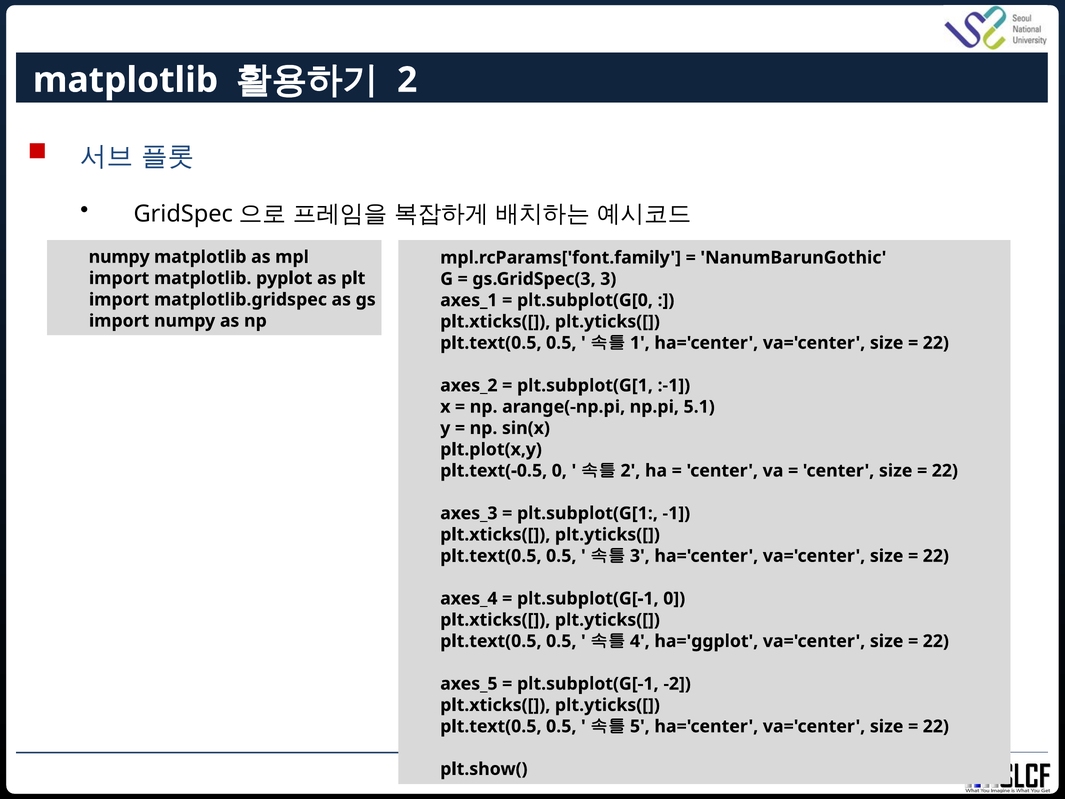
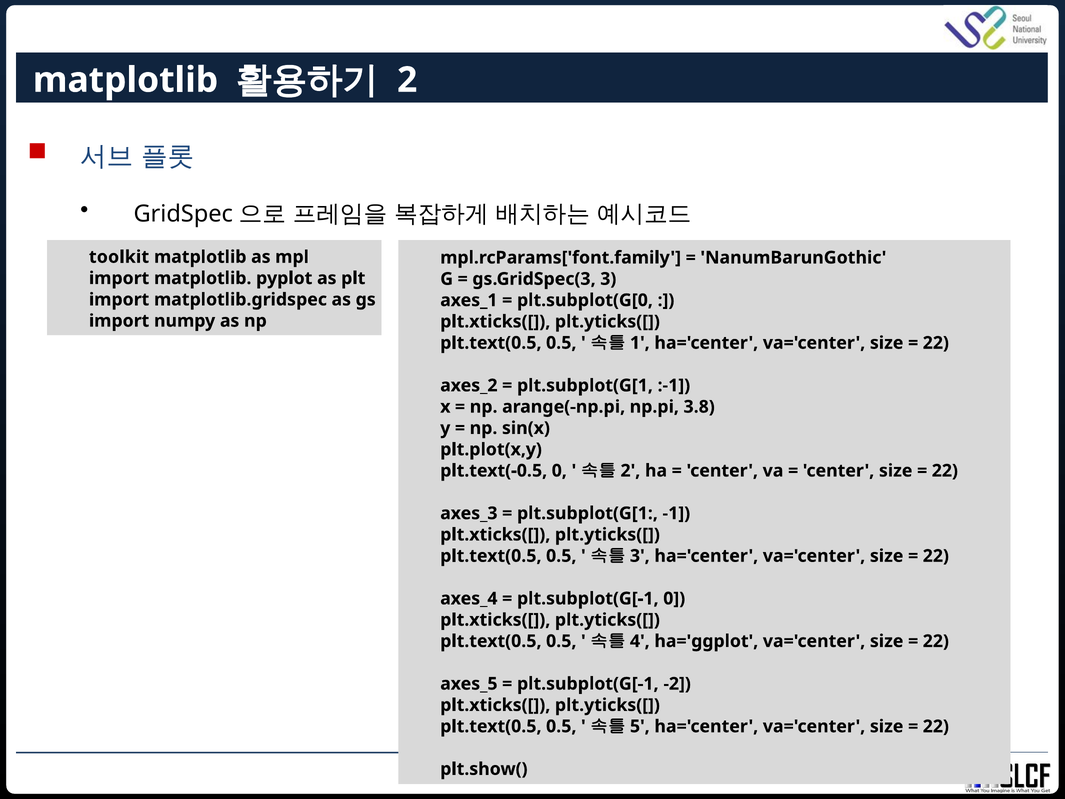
numpy at (119, 257): numpy -> toolkit
5.1: 5.1 -> 3.8
